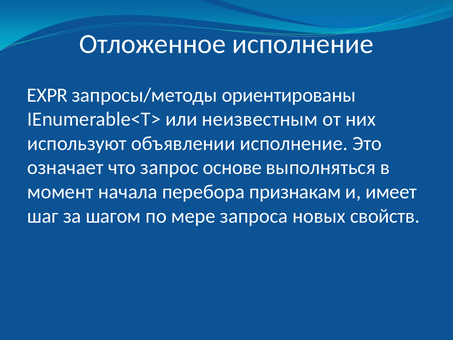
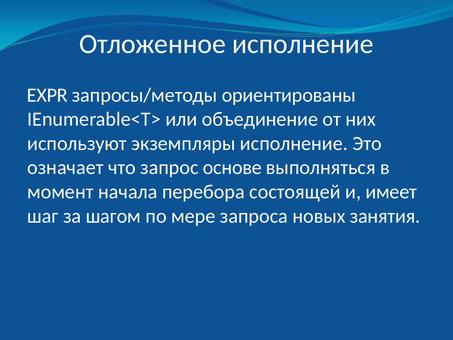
неизвестным: неизвестным -> объединение
объявлении: объявлении -> экземпляры
признакам: признакам -> состоящей
свойств: свойств -> занятия
